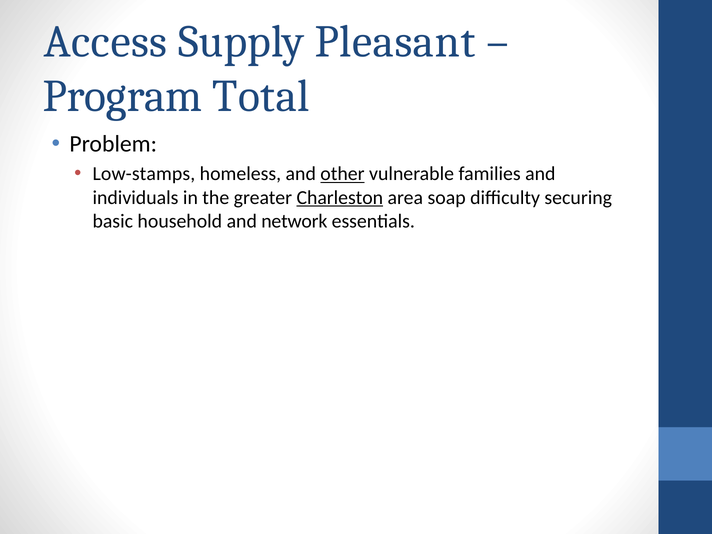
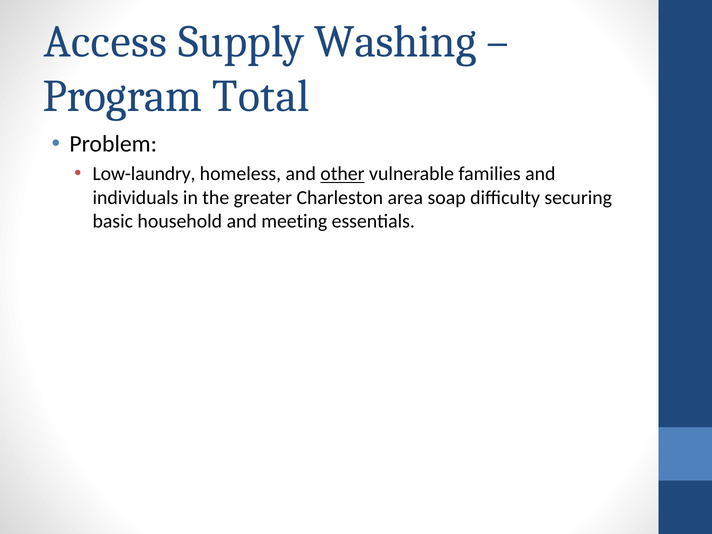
Pleasant: Pleasant -> Washing
Low-stamps: Low-stamps -> Low-laundry
Charleston underline: present -> none
network: network -> meeting
